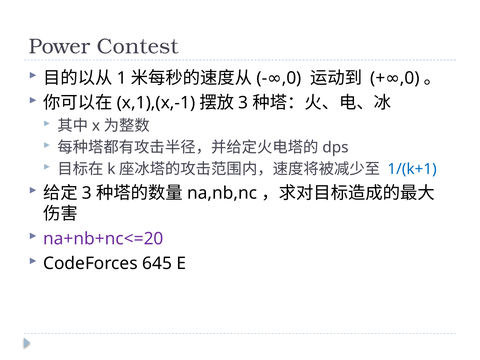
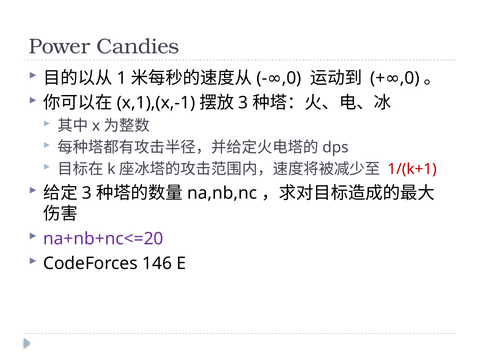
Contest: Contest -> Candies
1/(k+1 colour: blue -> red
645: 645 -> 146
